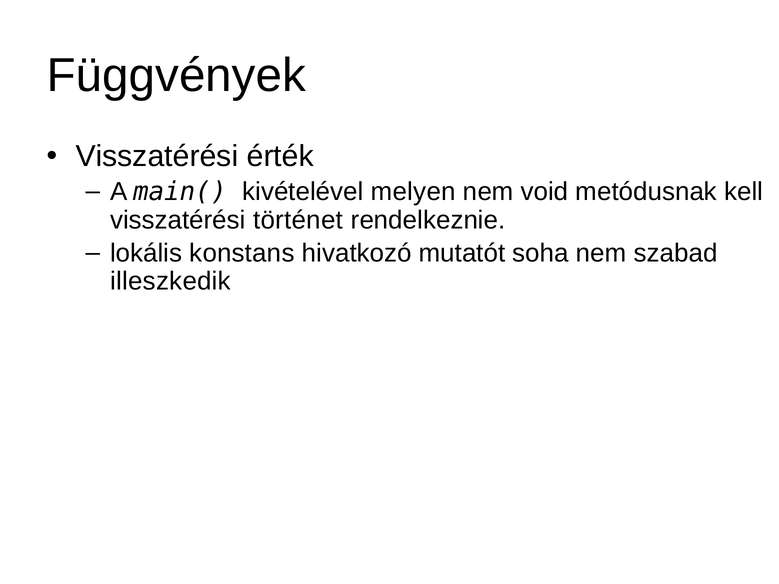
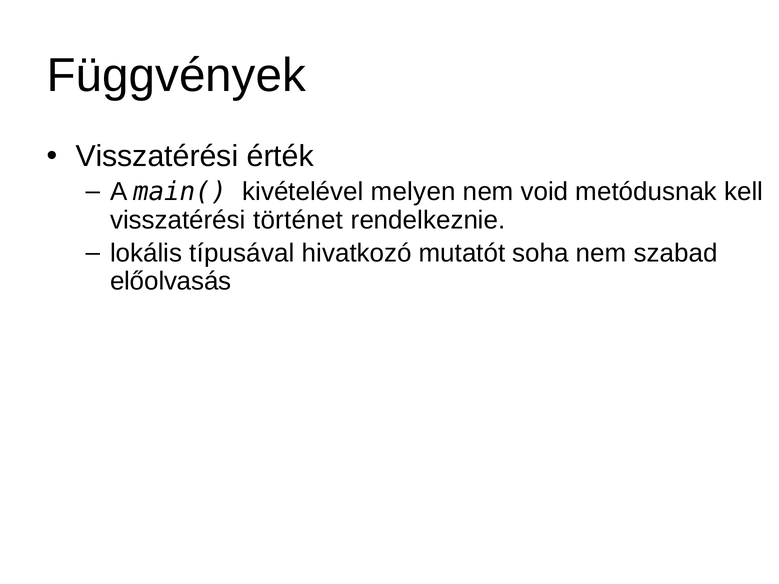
konstans: konstans -> típusával
illeszkedik: illeszkedik -> előolvasás
